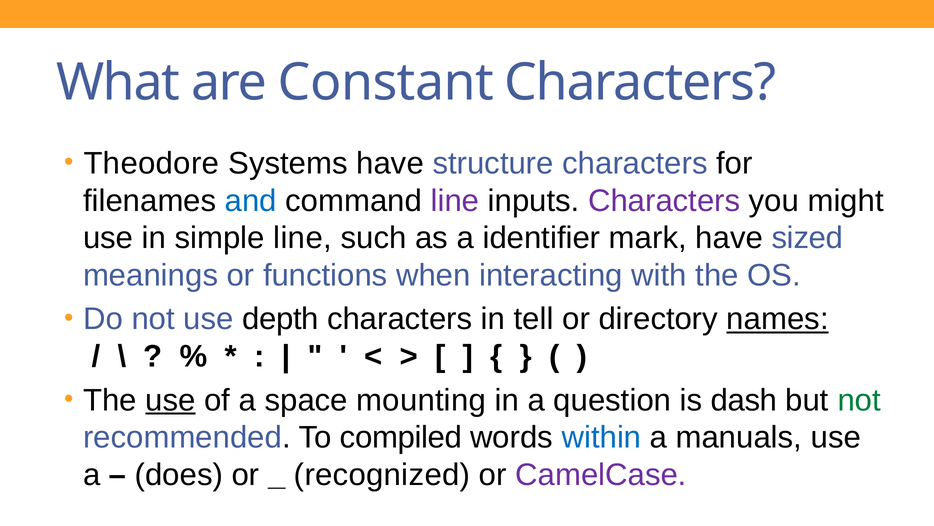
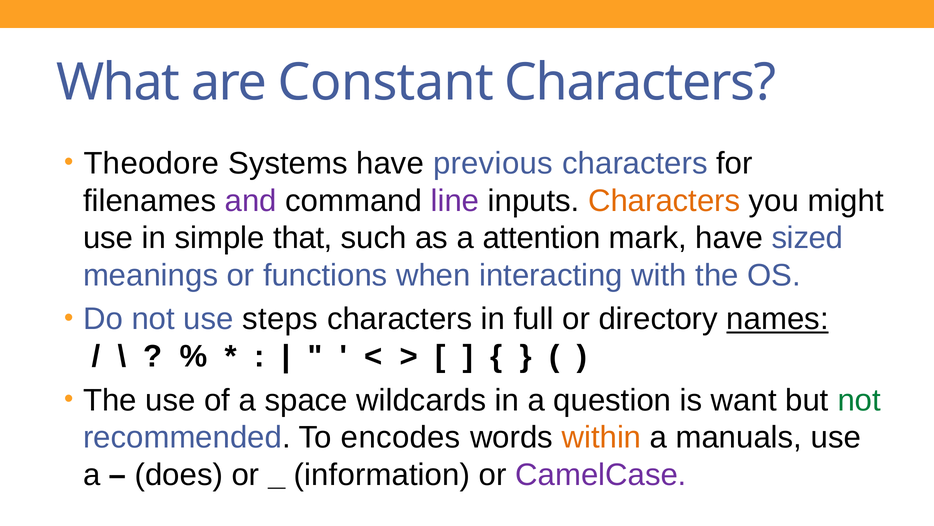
structure: structure -> previous
and colour: blue -> purple
Characters at (664, 201) colour: purple -> orange
simple line: line -> that
identifier: identifier -> attention
depth: depth -> steps
tell: tell -> full
use at (170, 400) underline: present -> none
mounting: mounting -> wildcards
dash: dash -> want
compiled: compiled -> encodes
within colour: blue -> orange
recognized: recognized -> information
